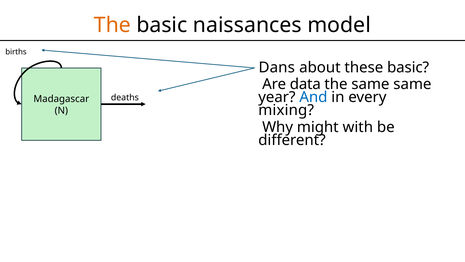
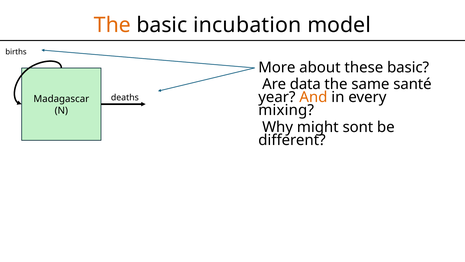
naissances: naissances -> incubation
Dans: Dans -> More
same same: same -> santé
And colour: blue -> orange
with: with -> sont
